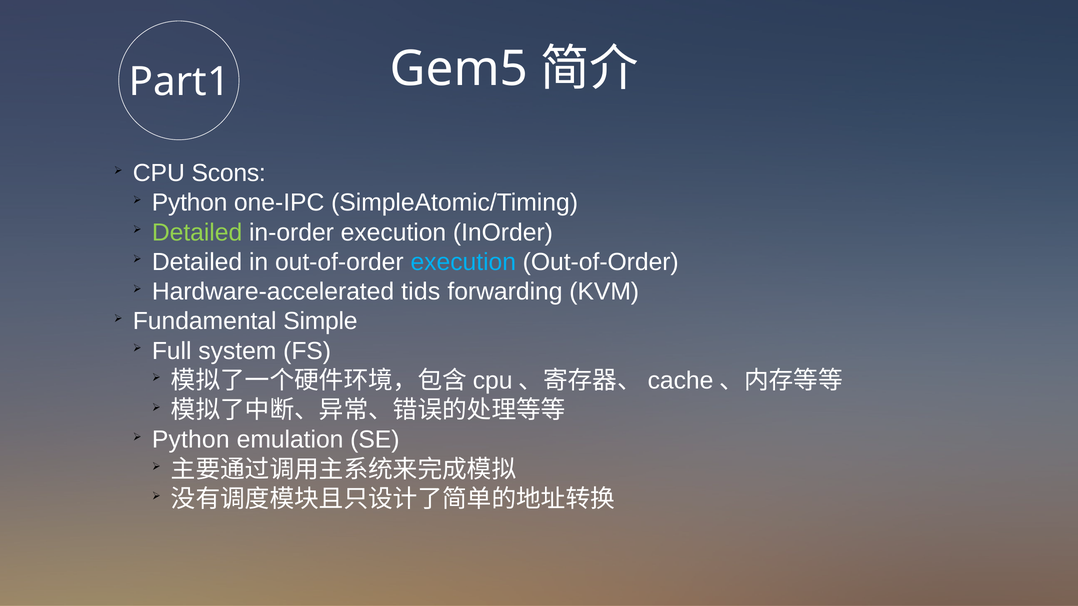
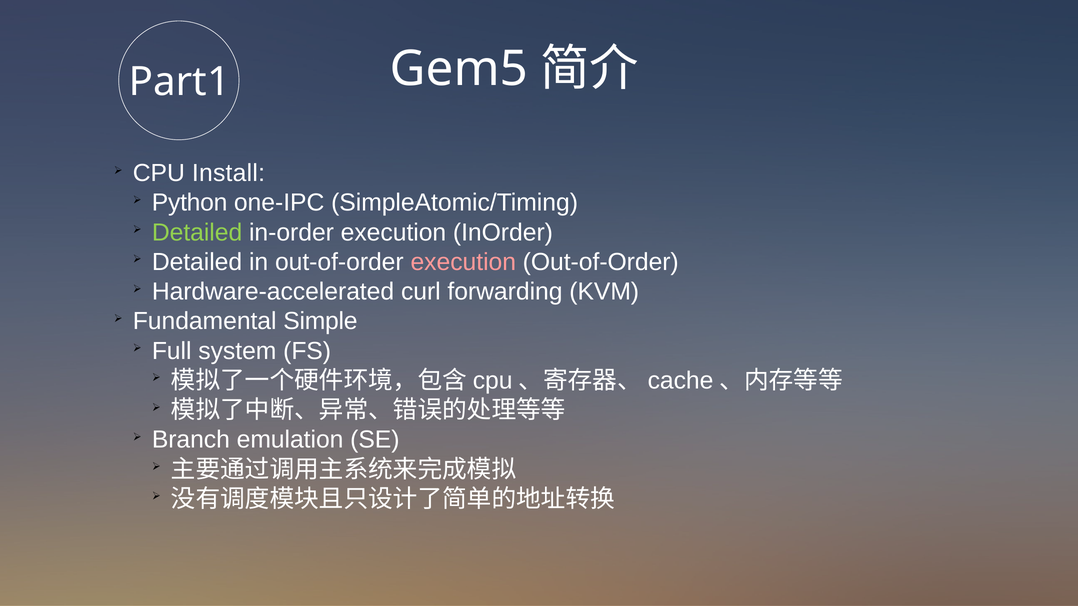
Scons: Scons -> Install
execution at (463, 262) colour: light blue -> pink
tids: tids -> curl
Python at (191, 440): Python -> Branch
